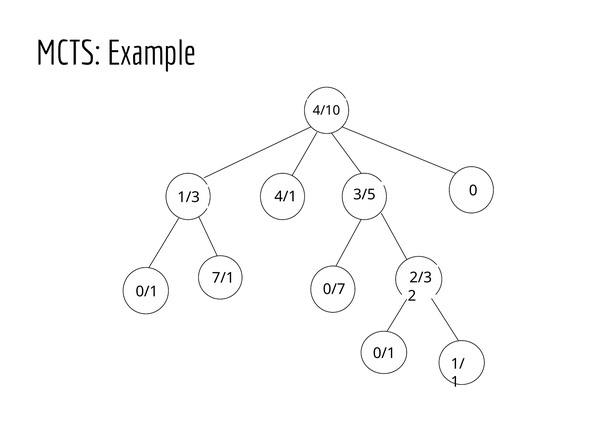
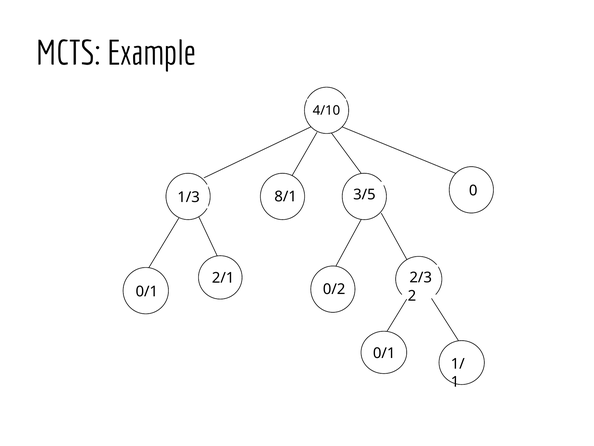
4/1: 4/1 -> 8/1
7/1: 7/1 -> 2/1
0/7: 0/7 -> 0/2
